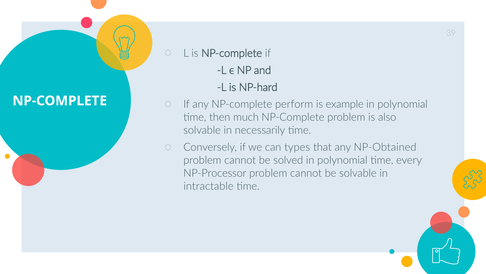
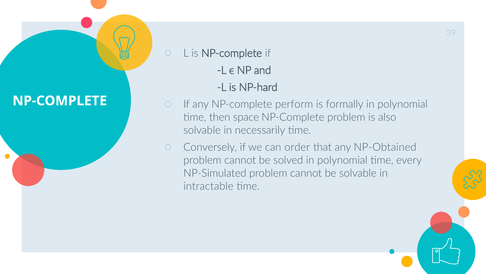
example: example -> formally
much: much -> space
types: types -> order
NP-Processor: NP-Processor -> NP-Simulated
